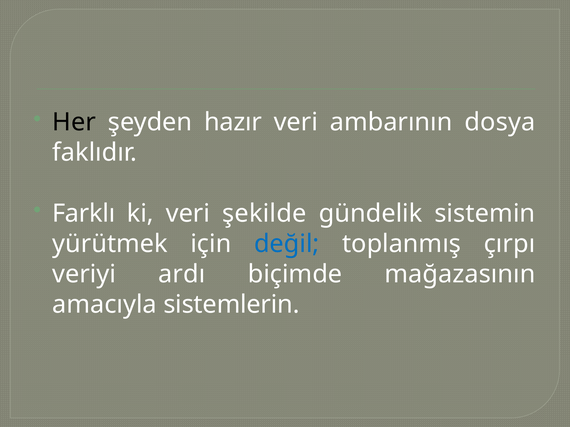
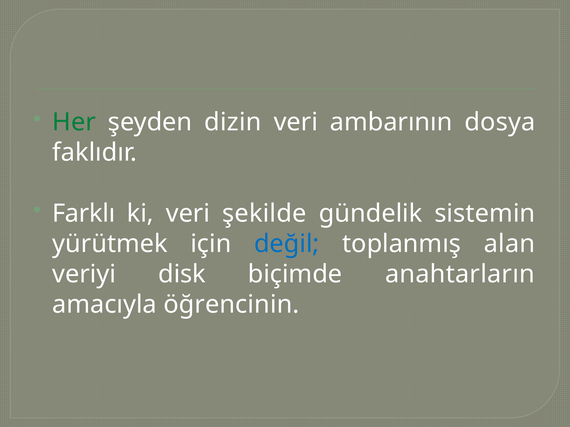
Her colour: black -> green
hazır: hazır -> dizin
çırpı: çırpı -> alan
ardı: ardı -> disk
mağazasının: mağazasının -> anahtarların
sistemlerin: sistemlerin -> öğrencinin
